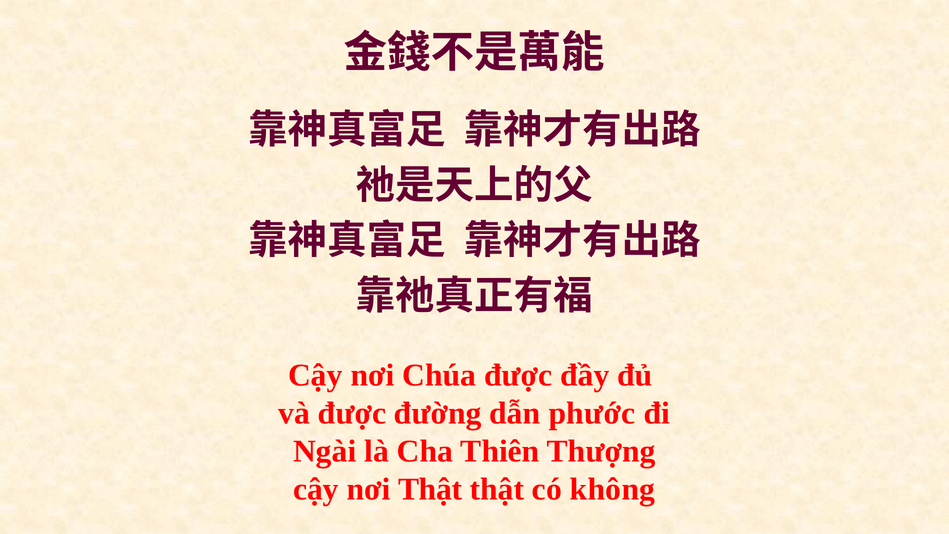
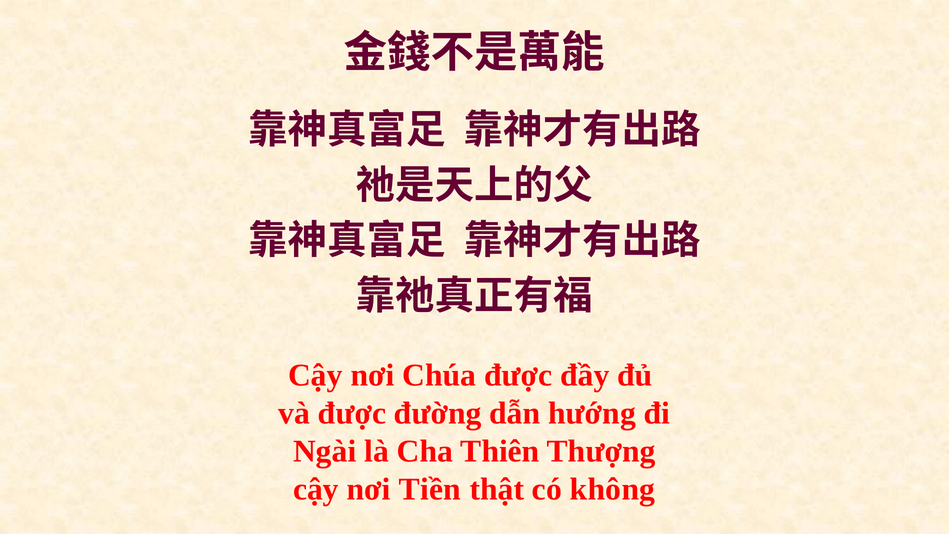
phước: phước -> hướng
nơi Thật: Thật -> Tiền
